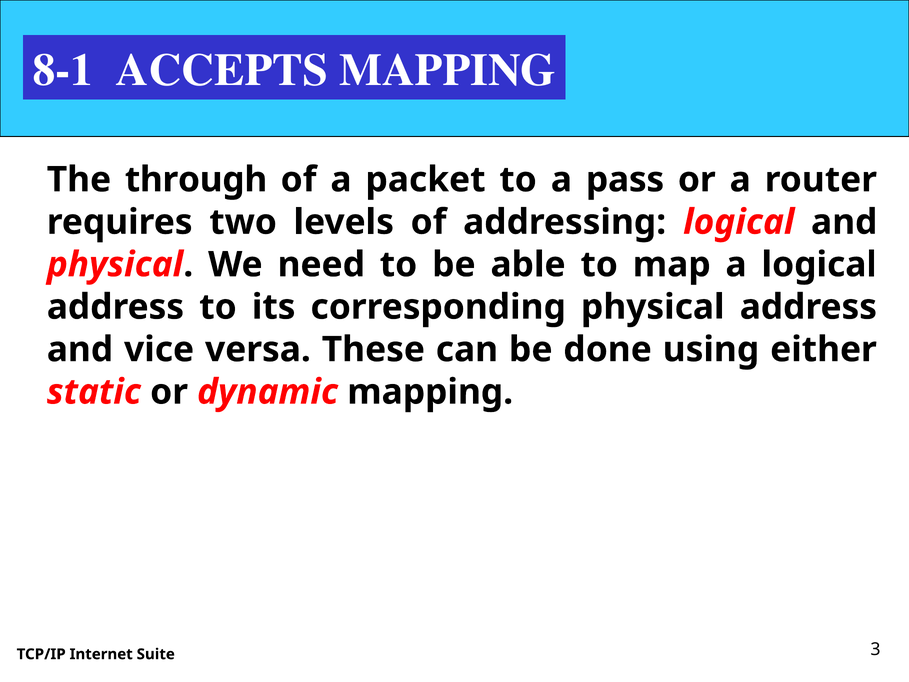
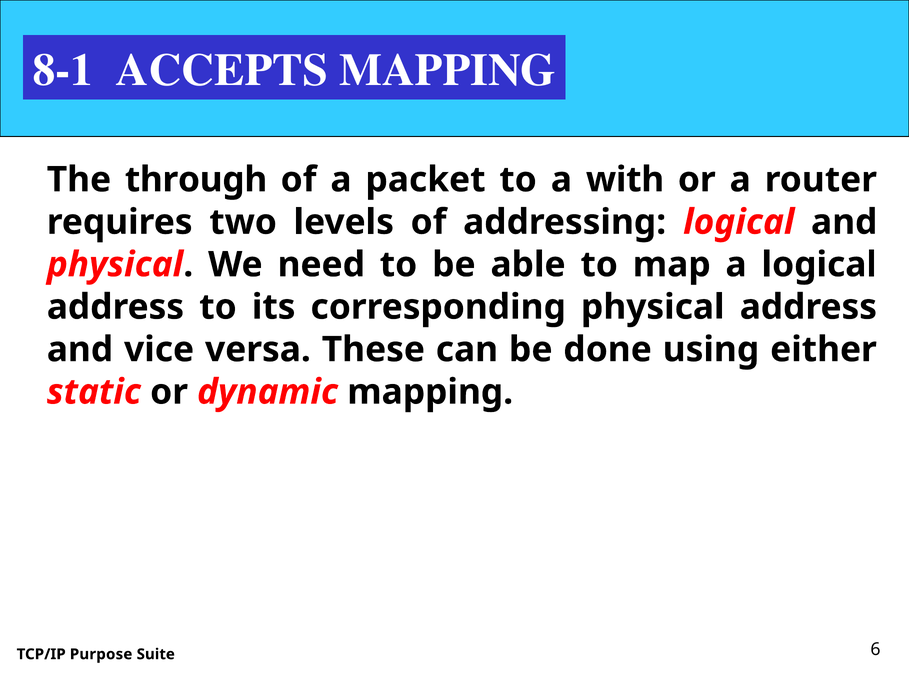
pass: pass -> with
Internet: Internet -> Purpose
3: 3 -> 6
